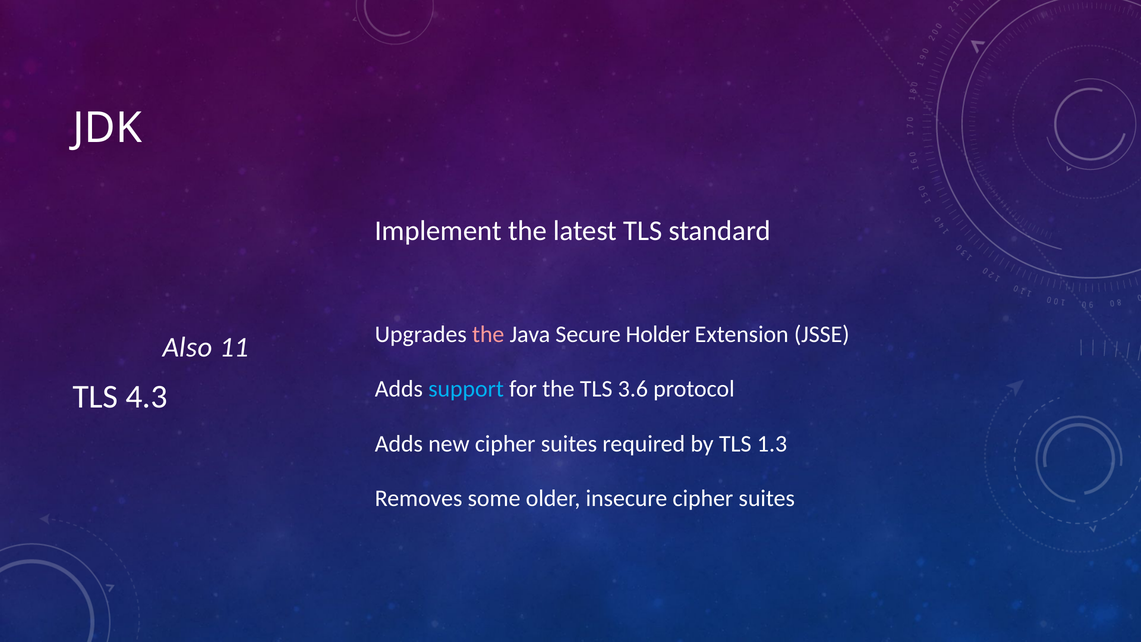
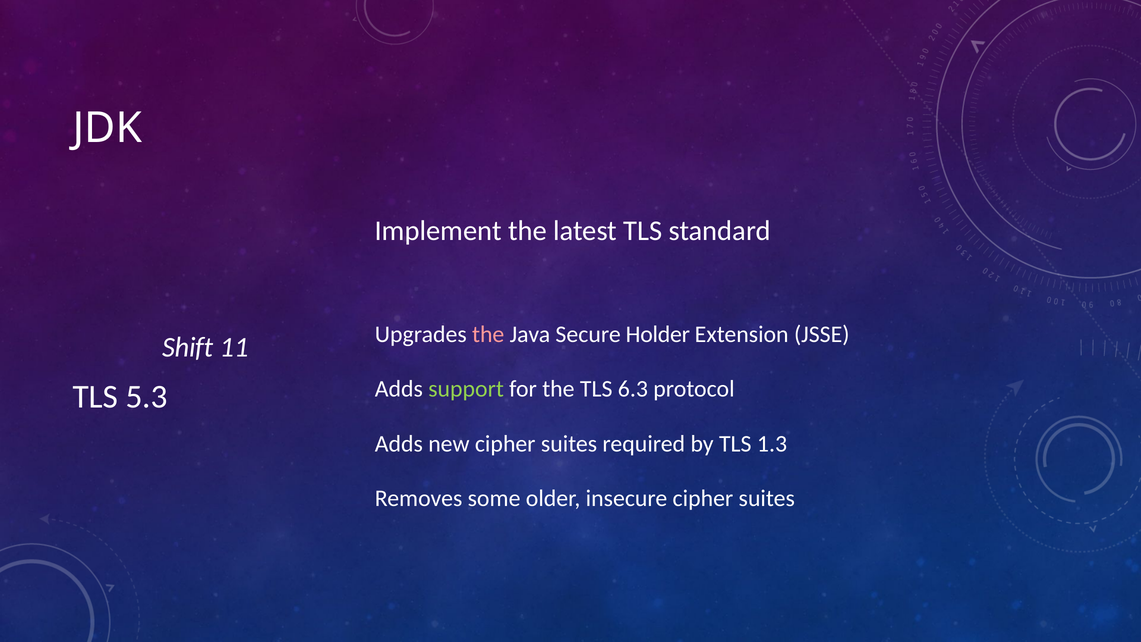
Also: Also -> Shift
support colour: light blue -> light green
3.6: 3.6 -> 6.3
4.3: 4.3 -> 5.3
